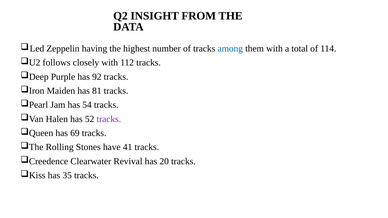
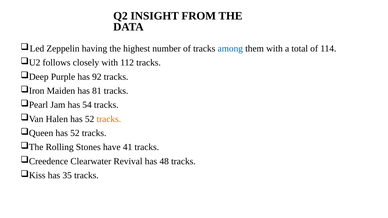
tracks at (109, 119) colour: purple -> orange
69 at (75, 133): 69 -> 52
20: 20 -> 48
